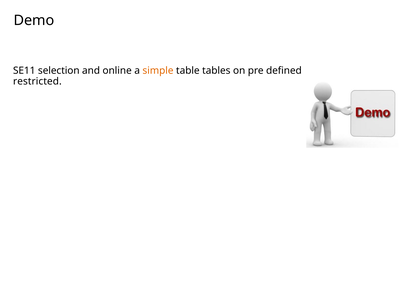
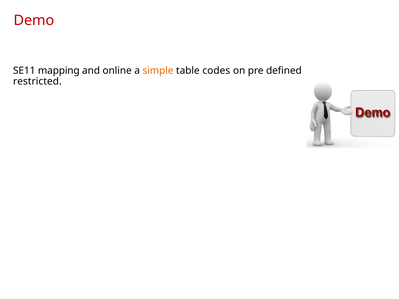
Demo colour: black -> red
selection: selection -> mapping
tables: tables -> codes
